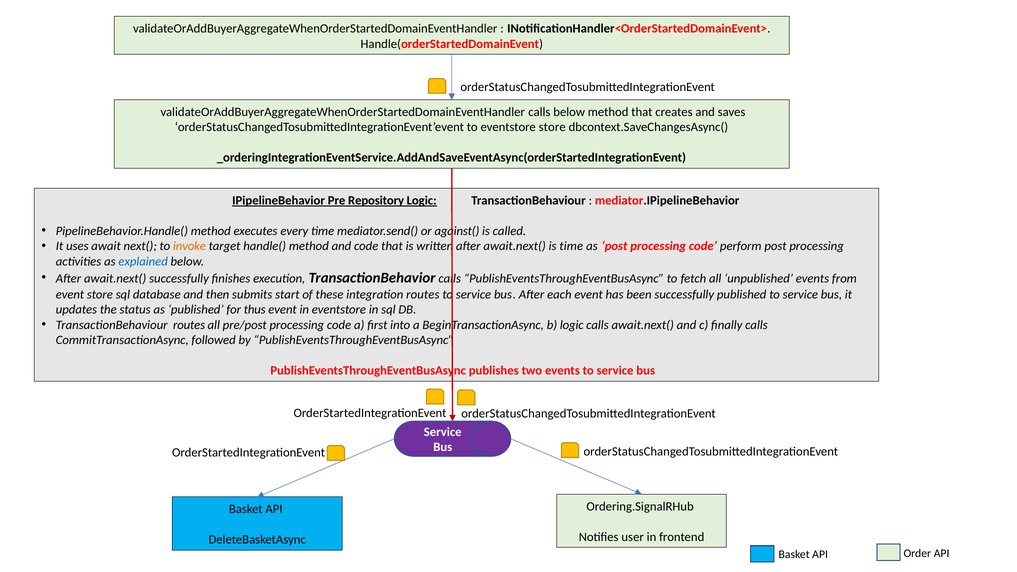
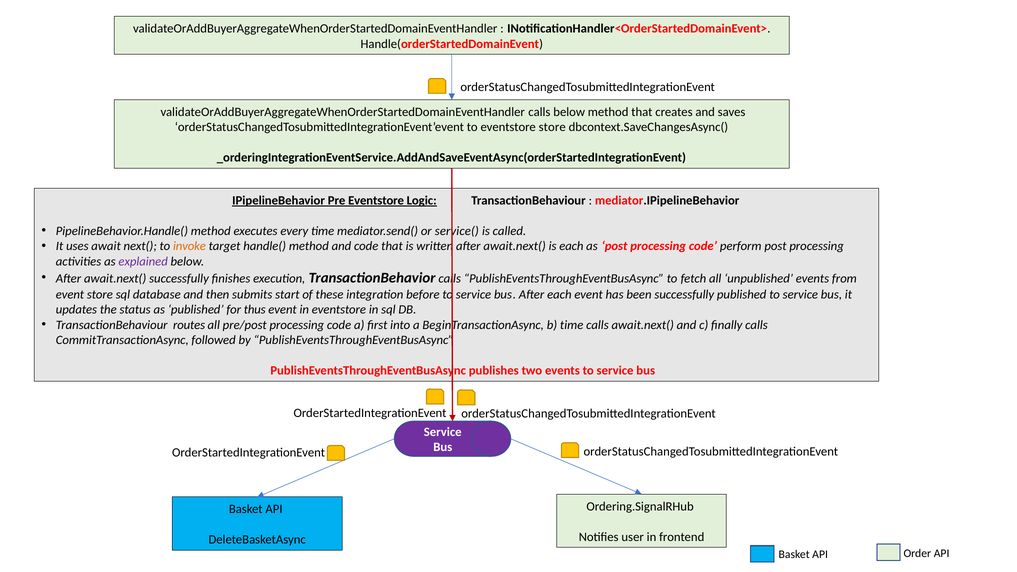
Pre Repository: Repository -> Eventstore
against(: against( -> service(
is time: time -> each
explained colour: blue -> purple
integration routes: routes -> before
b logic: logic -> time
